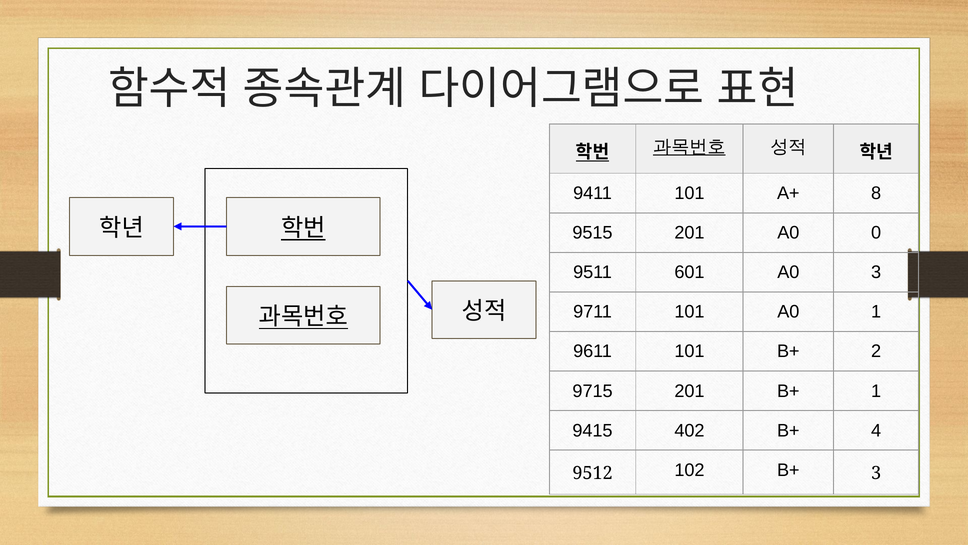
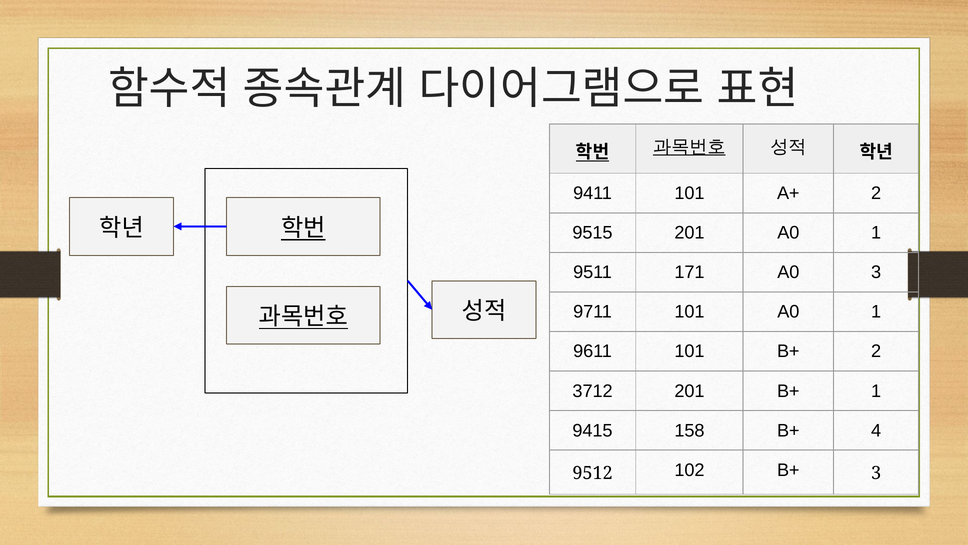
A+ 8: 8 -> 2
201 A0 0: 0 -> 1
601: 601 -> 171
9715: 9715 -> 3712
402: 402 -> 158
